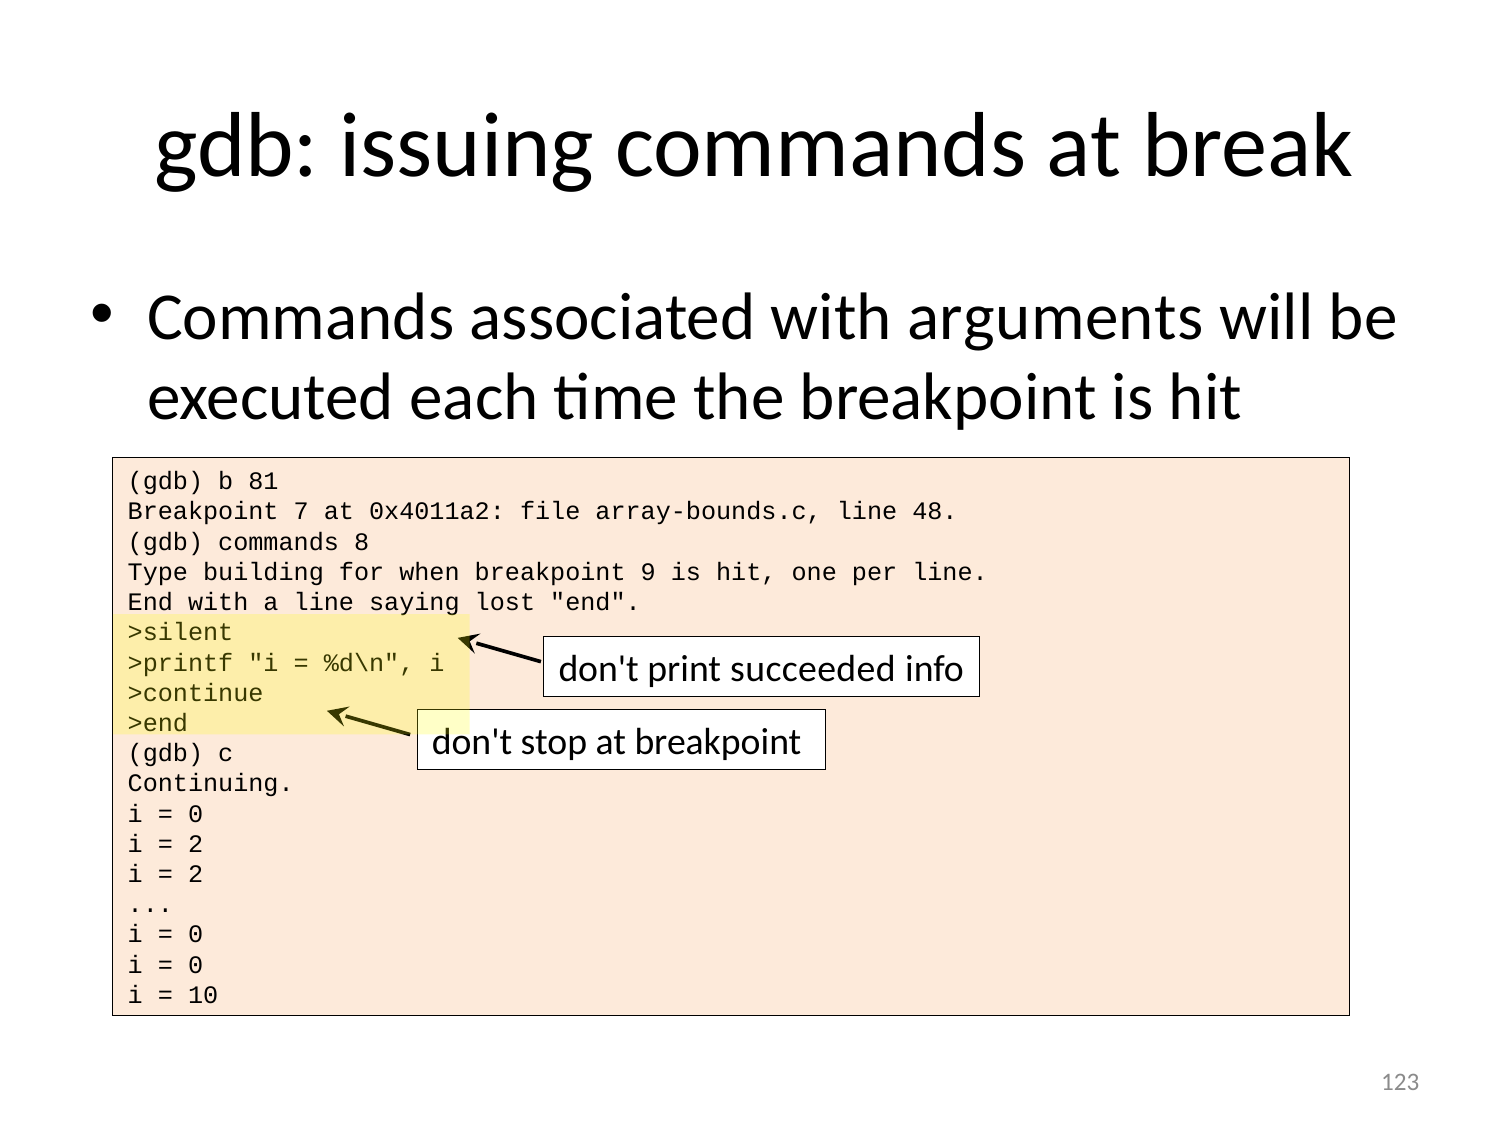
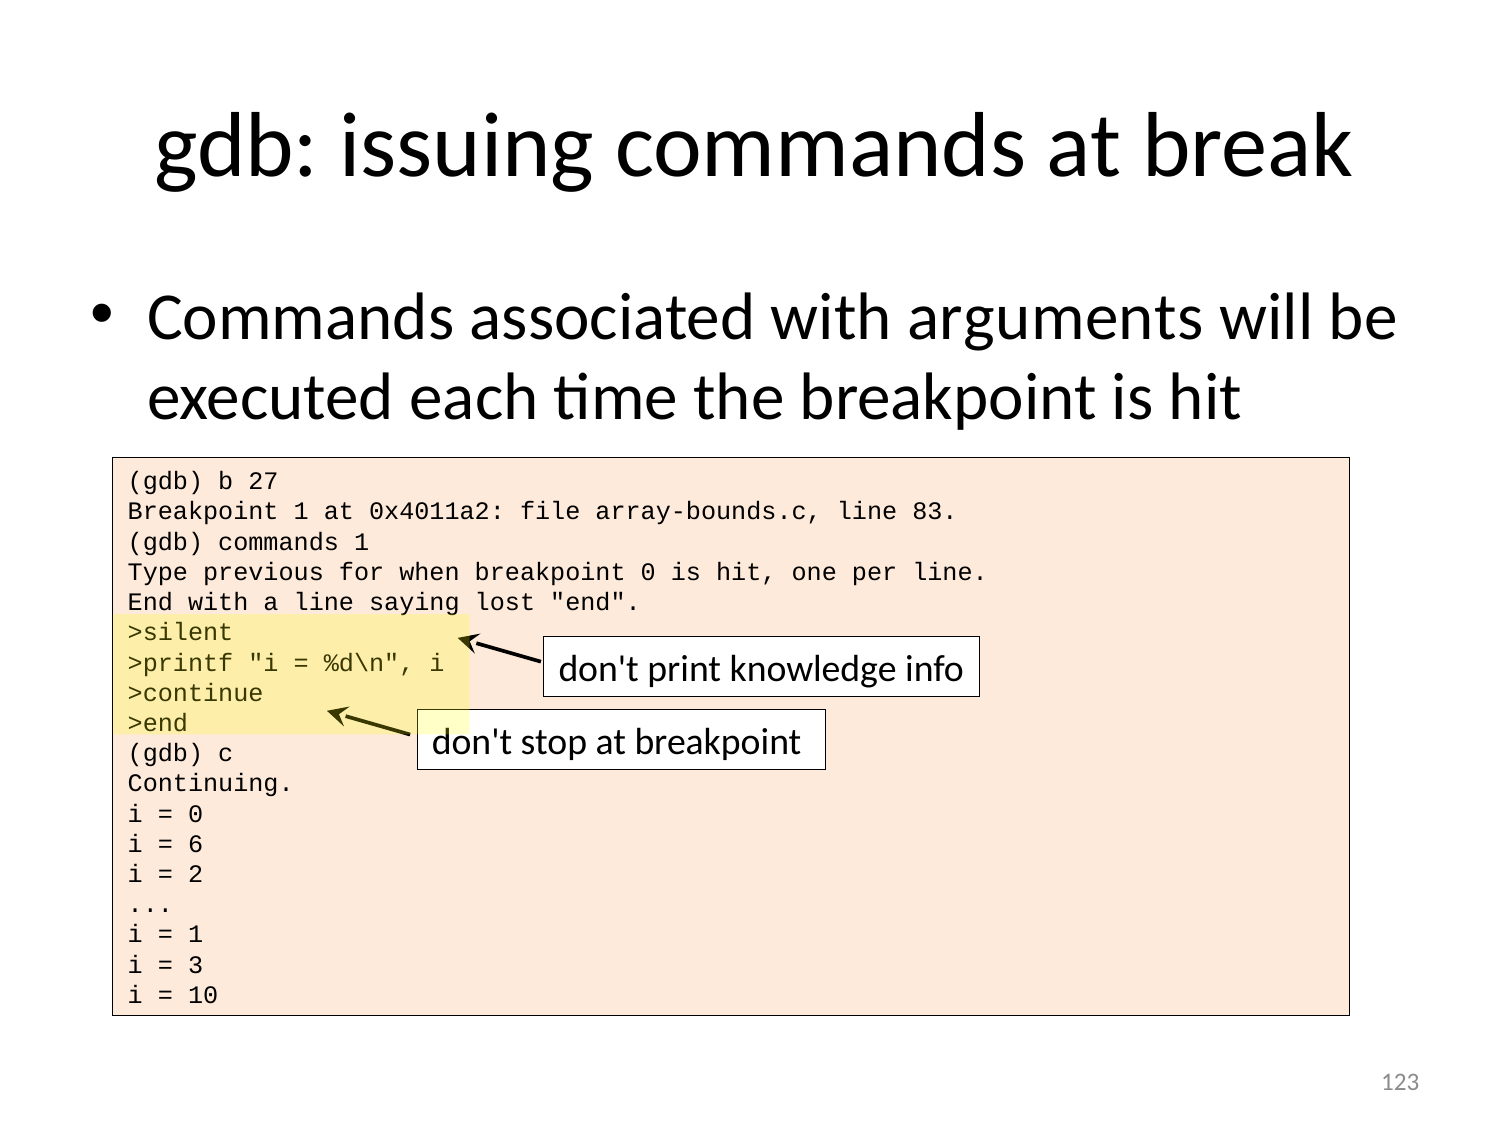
81: 81 -> 27
Breakpoint 7: 7 -> 1
48: 48 -> 83
commands 8: 8 -> 1
building: building -> previous
breakpoint 9: 9 -> 0
succeeded: succeeded -> knowledge
2 at (196, 844): 2 -> 6
0 at (196, 934): 0 -> 1
0 at (196, 964): 0 -> 3
